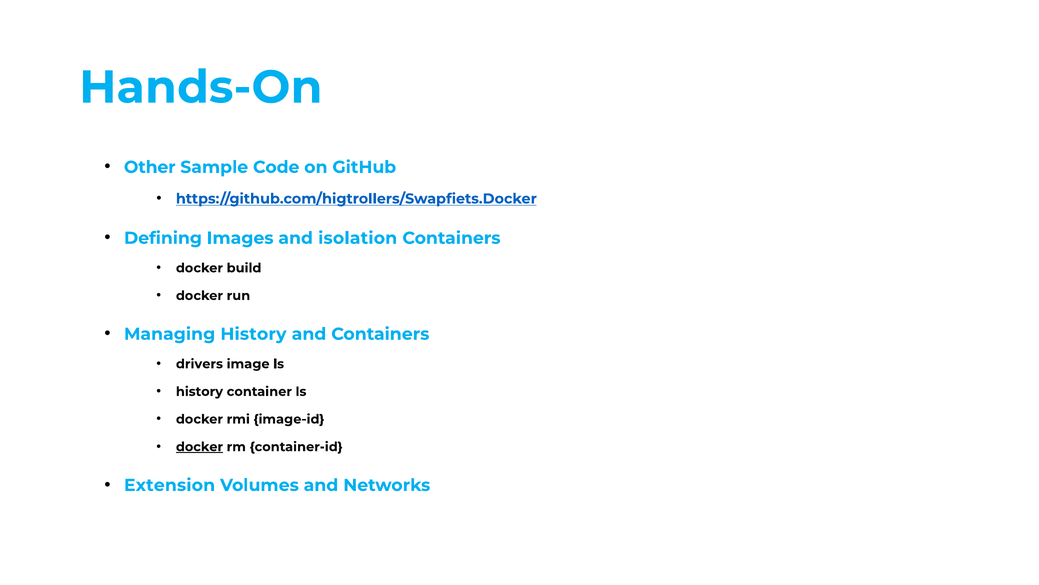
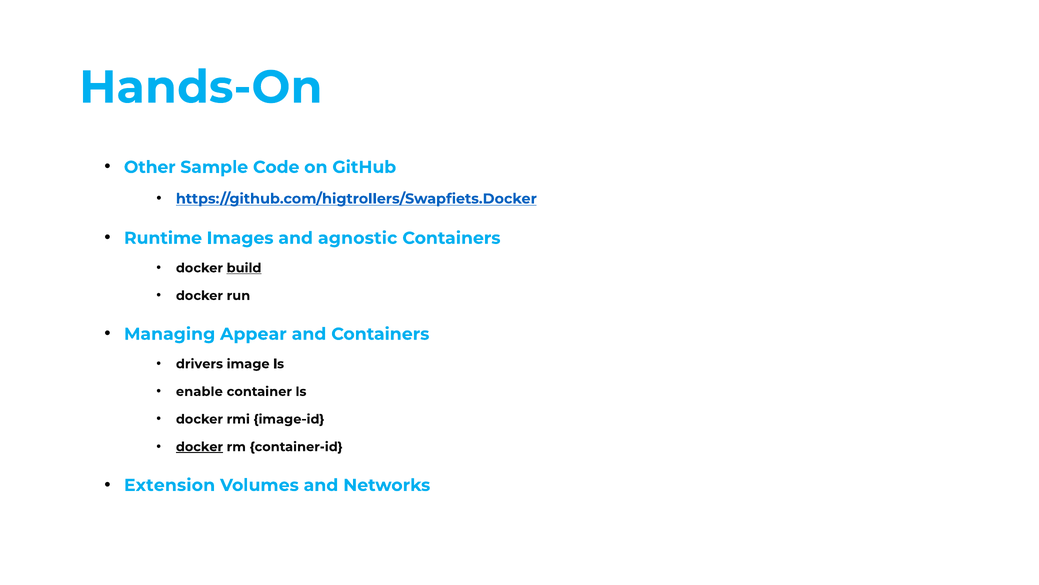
Defining: Defining -> Runtime
isolation: isolation -> agnostic
build underline: none -> present
Managing History: History -> Appear
history at (199, 391): history -> enable
